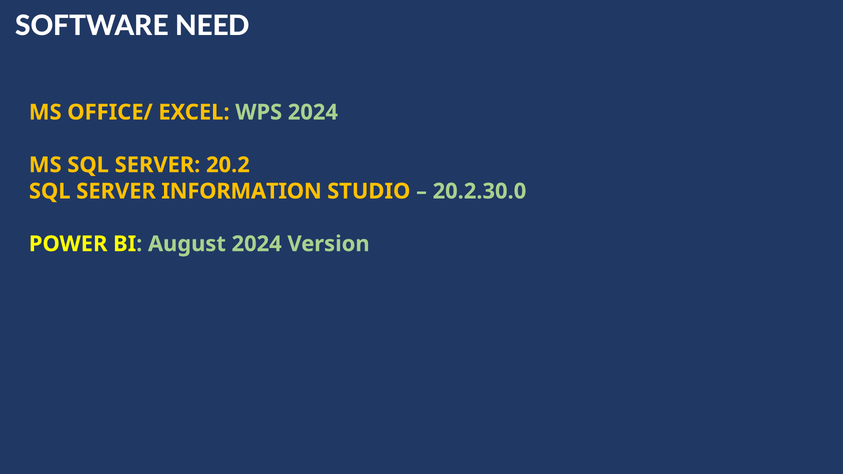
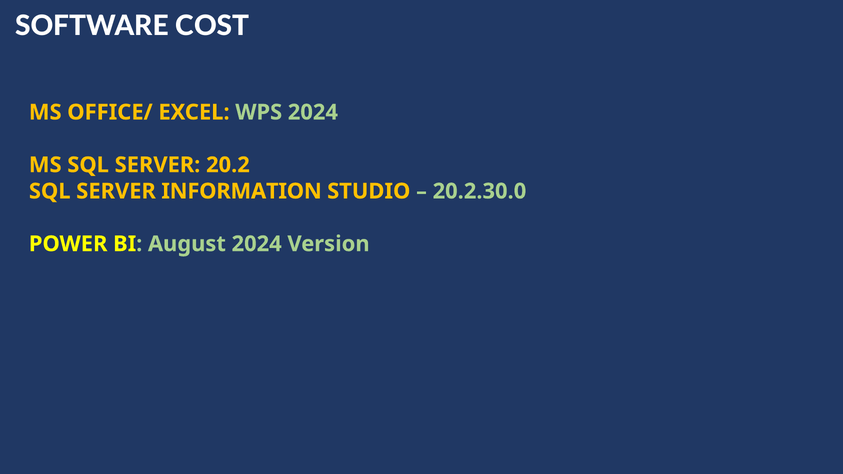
NEED: NEED -> COST
